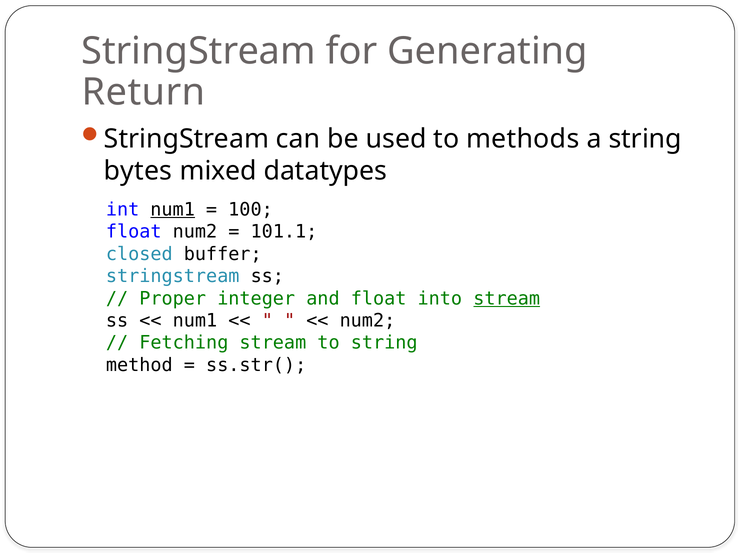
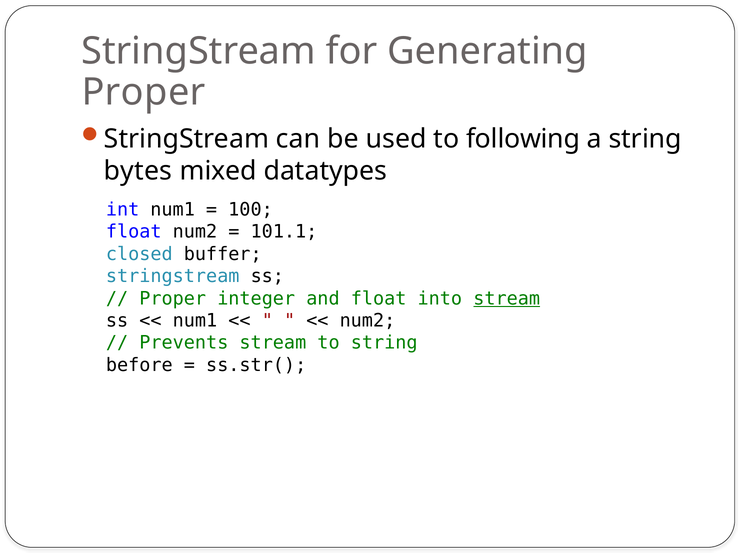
Return at (144, 92): Return -> Proper
methods: methods -> following
num1 at (173, 210) underline: present -> none
Fetching: Fetching -> Prevents
method: method -> before
